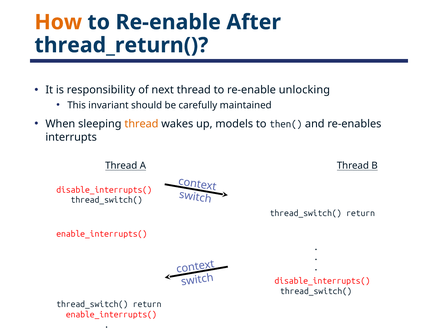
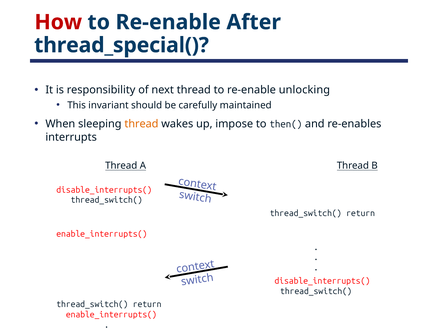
How colour: orange -> red
thread_return(: thread_return( -> thread_special(
models: models -> impose
